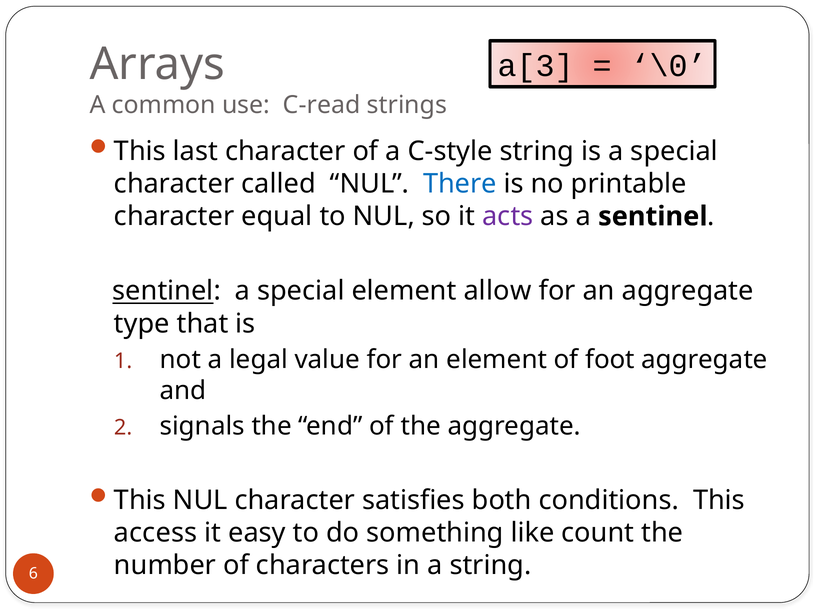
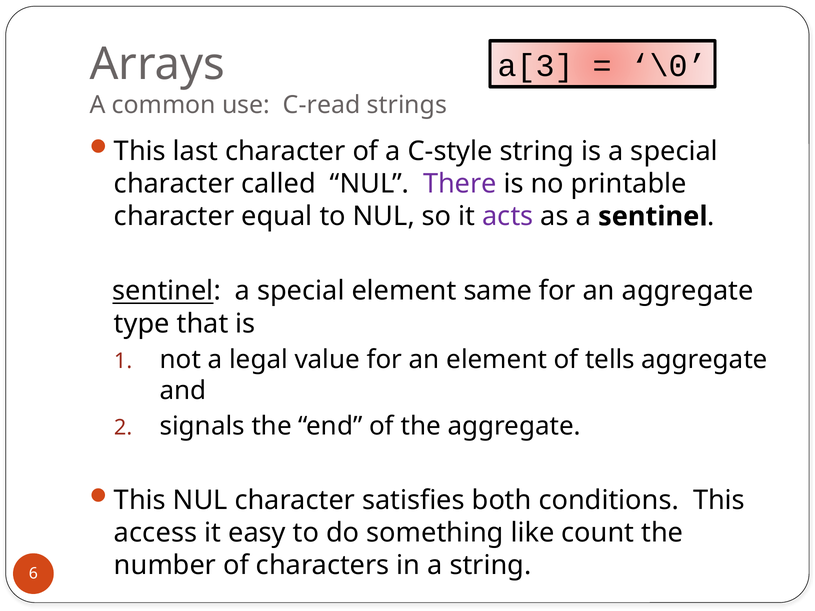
There colour: blue -> purple
allow: allow -> same
foot: foot -> tells
